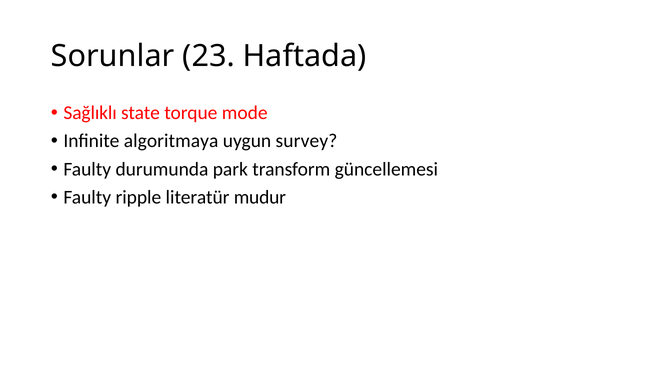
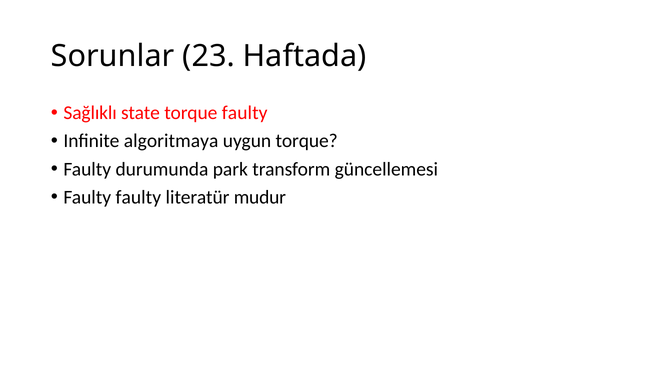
torque mode: mode -> faulty
uygun survey: survey -> torque
Faulty ripple: ripple -> faulty
